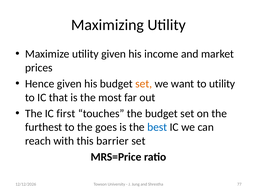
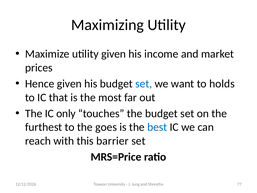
set at (144, 84) colour: orange -> blue
to utility: utility -> holds
first: first -> only
